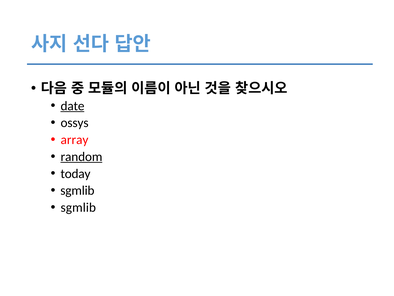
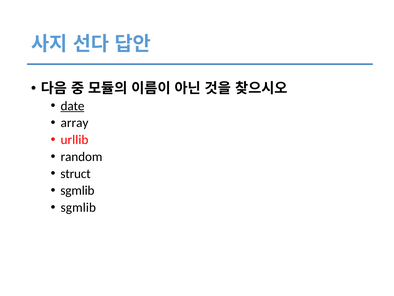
ossys: ossys -> array
array: array -> urllib
random underline: present -> none
today: today -> struct
